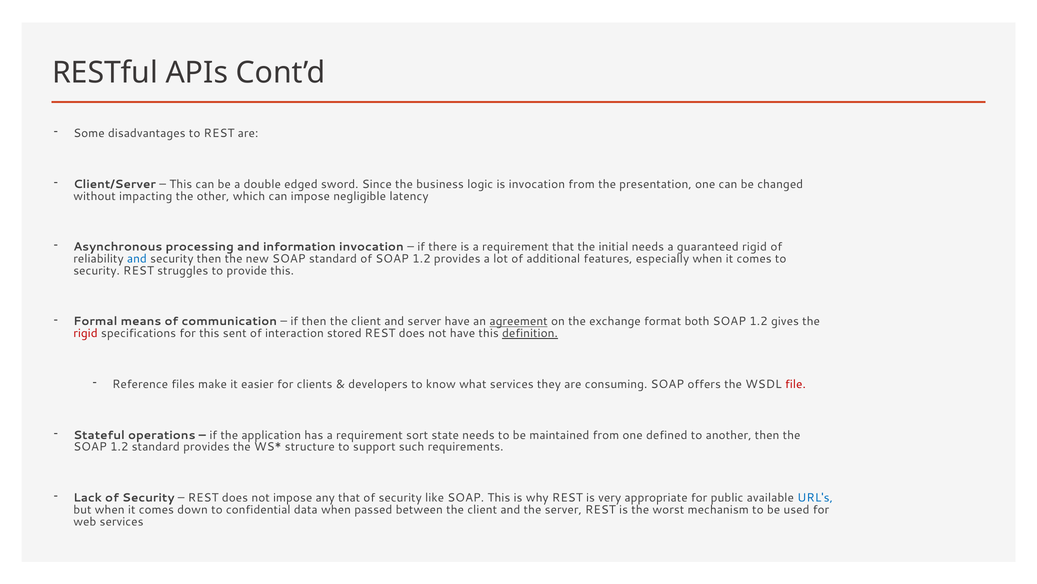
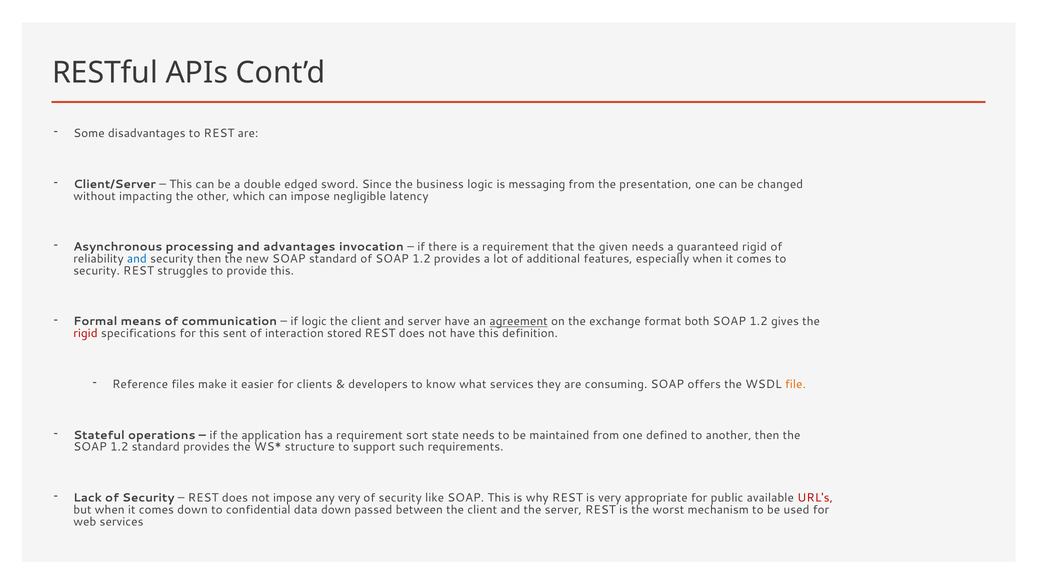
is invocation: invocation -> messaging
information: information -> advantages
initial: initial -> given
if then: then -> logic
definition underline: present -> none
file colour: red -> orange
any that: that -> very
URL's colour: blue -> red
data when: when -> down
